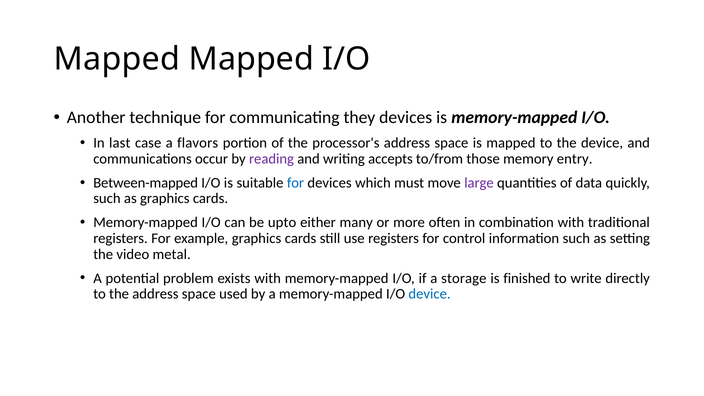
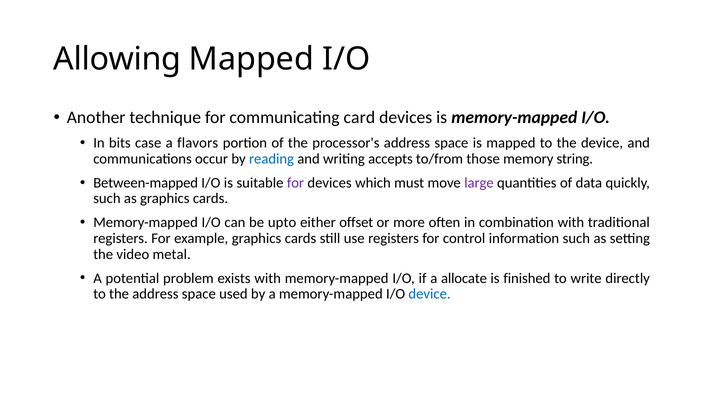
Mapped at (117, 59): Mapped -> Allowing
they: they -> card
last: last -> bits
reading colour: purple -> blue
entry: entry -> string
for at (296, 183) colour: blue -> purple
many: many -> offset
storage: storage -> allocate
